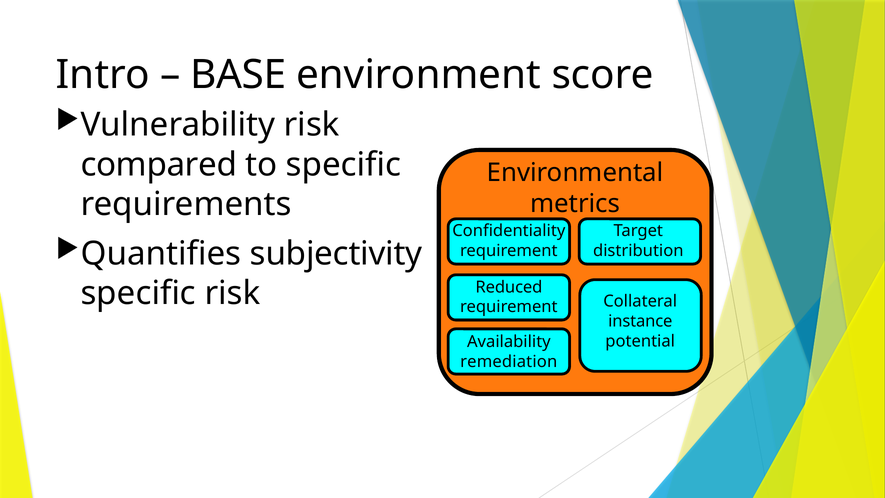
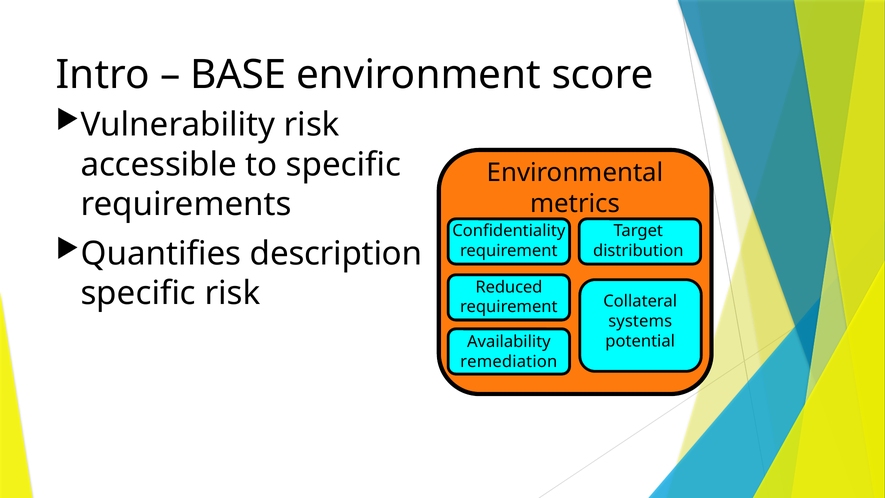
compared: compared -> accessible
subjectivity: subjectivity -> description
instance: instance -> systems
